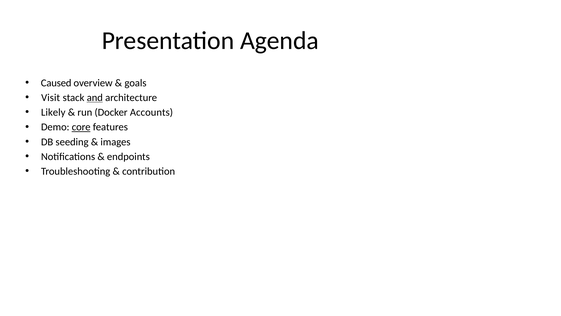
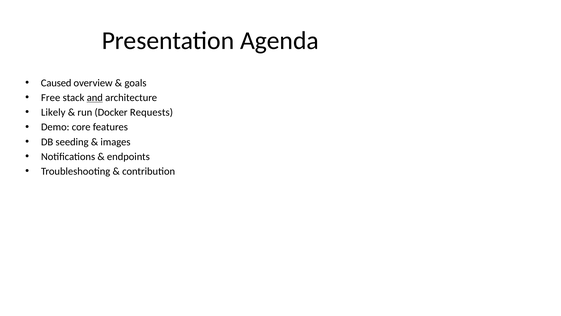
Visit: Visit -> Free
Accounts: Accounts -> Requests
core underline: present -> none
